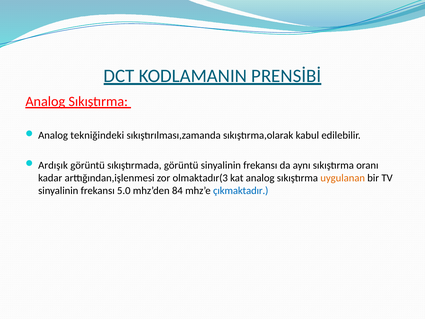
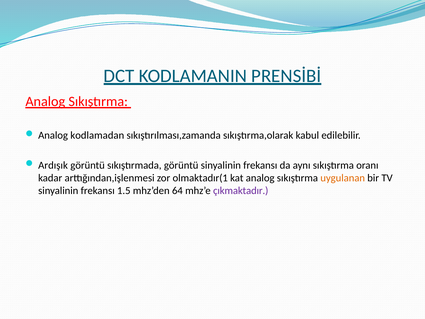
tekniğindeki: tekniğindeki -> kodlamadan
olmaktadır(3: olmaktadır(3 -> olmaktadır(1
5.0: 5.0 -> 1.5
84: 84 -> 64
çıkmaktadır colour: blue -> purple
